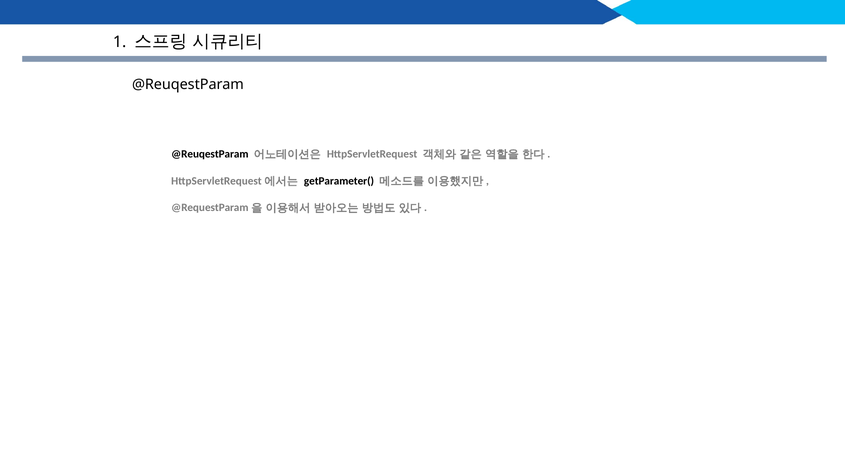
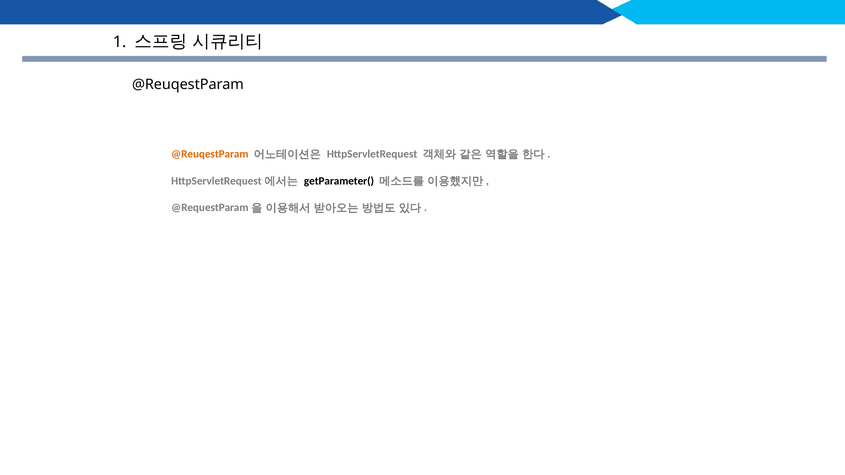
@ReuqestParam at (210, 154) colour: black -> orange
